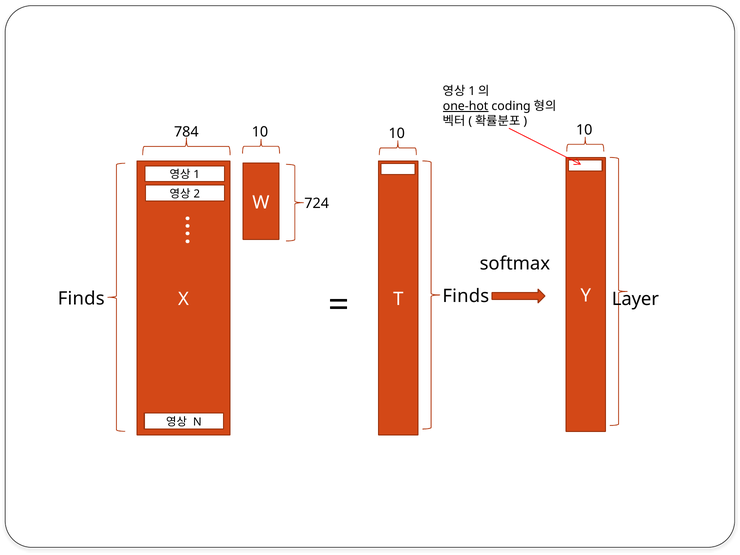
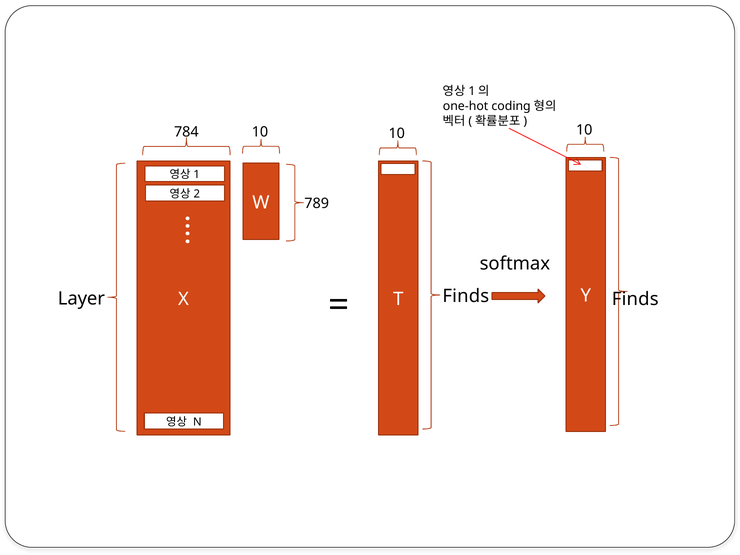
one-hot underline: present -> none
724: 724 -> 789
Finds at (81, 299): Finds -> Layer
Layer at (635, 299): Layer -> Finds
